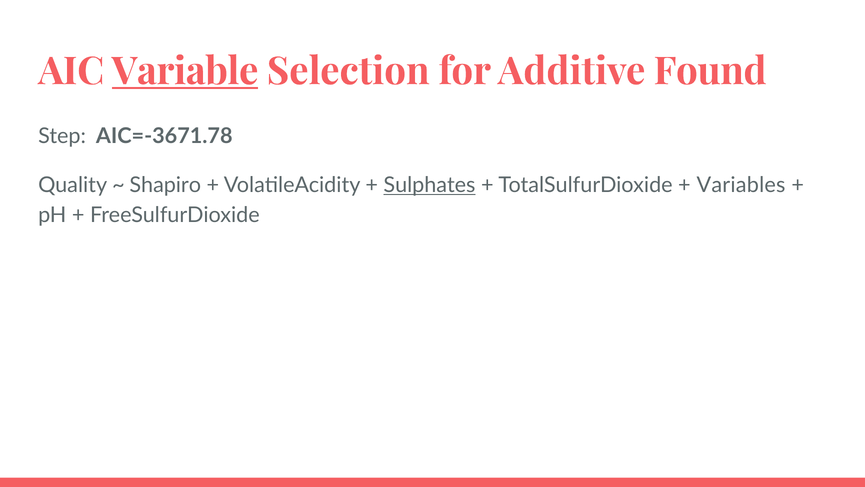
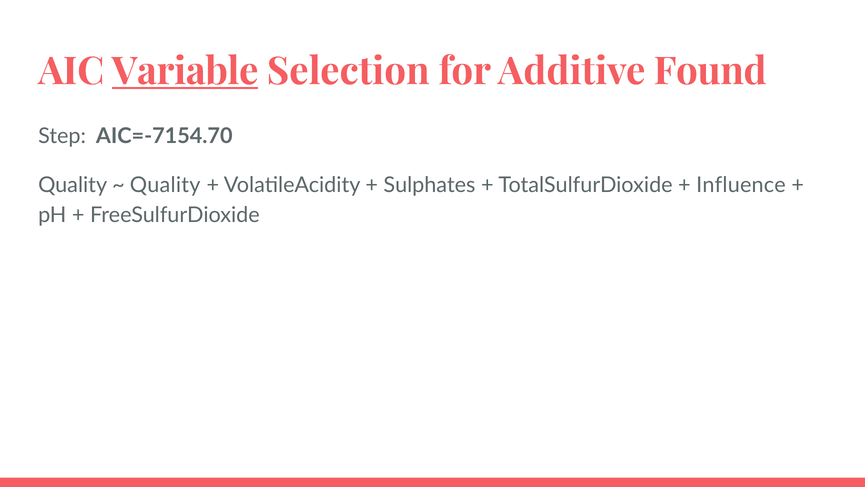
AIC=-3671.78: AIC=-3671.78 -> AIC=-7154.70
Shapiro at (165, 185): Shapiro -> Quality
Sulphates underline: present -> none
Variables: Variables -> Influence
